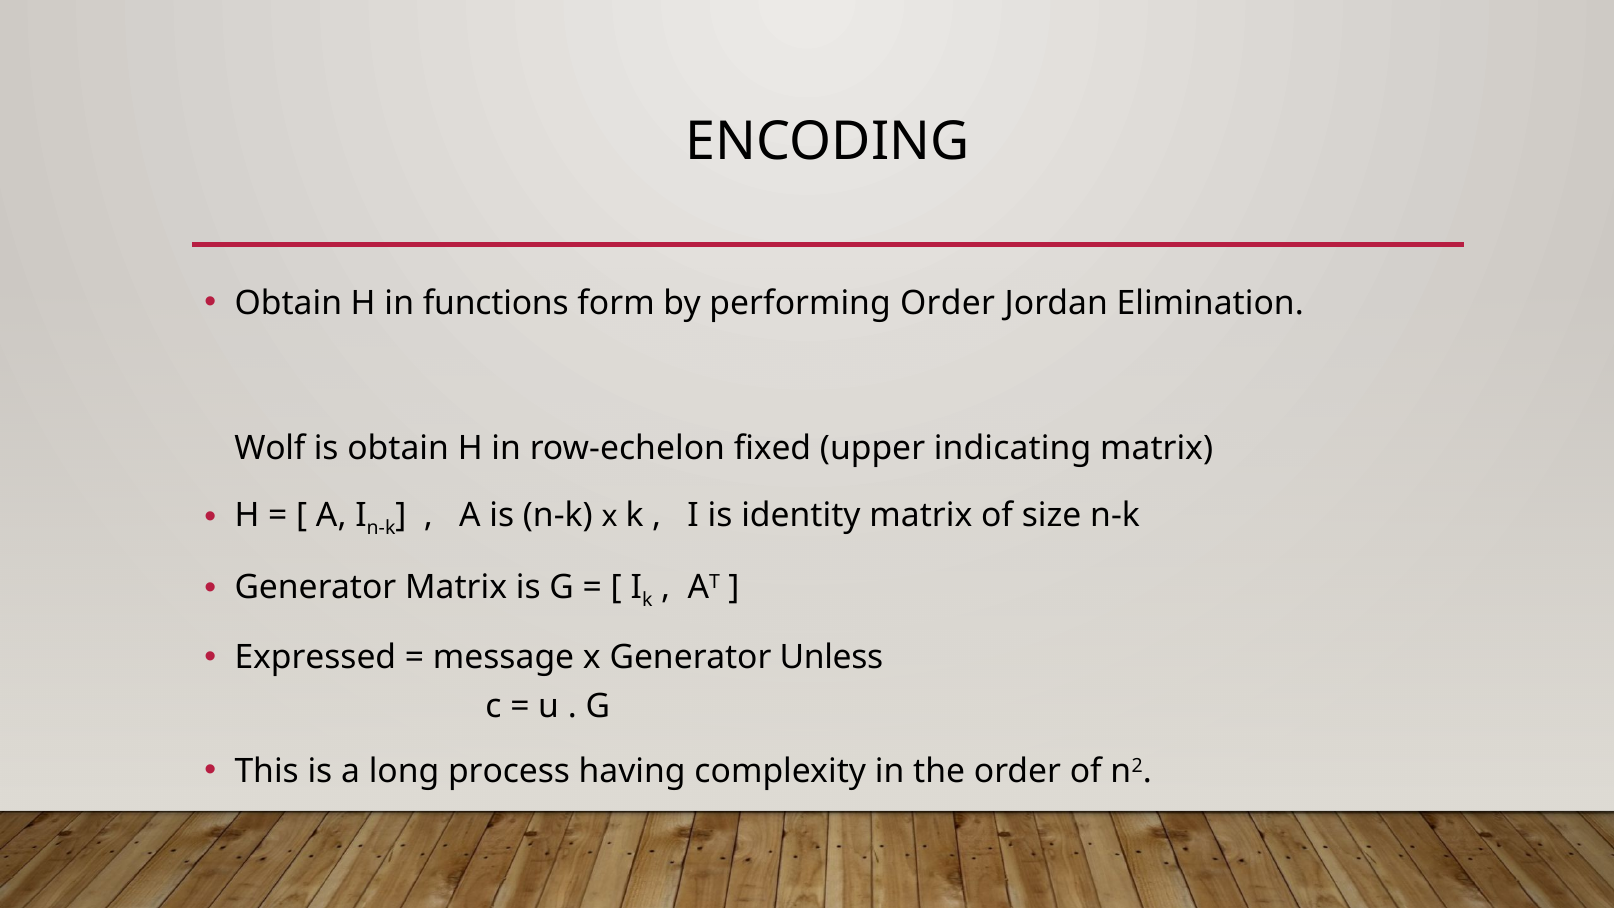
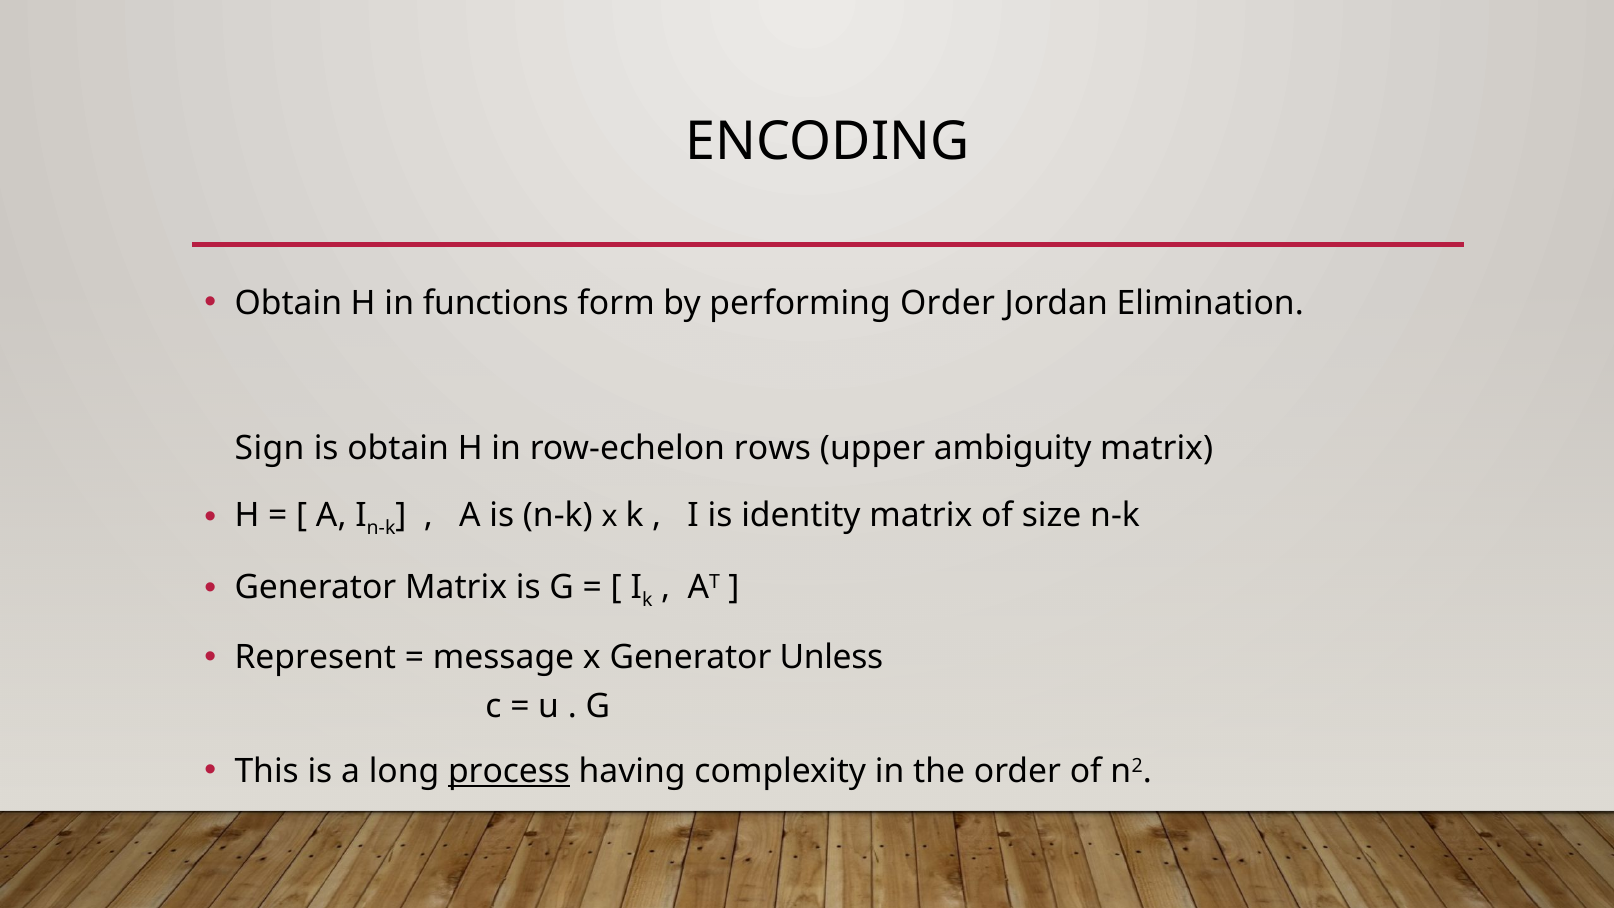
Wolf: Wolf -> Sign
fixed: fixed -> rows
indicating: indicating -> ambiguity
Expressed: Expressed -> Represent
process underline: none -> present
